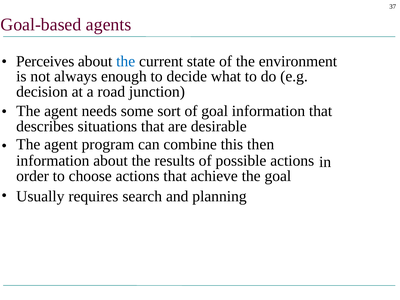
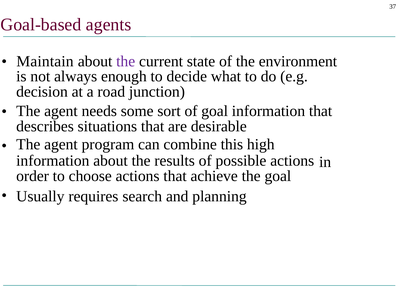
Perceives: Perceives -> Maintain
the at (126, 61) colour: blue -> purple
then: then -> high
